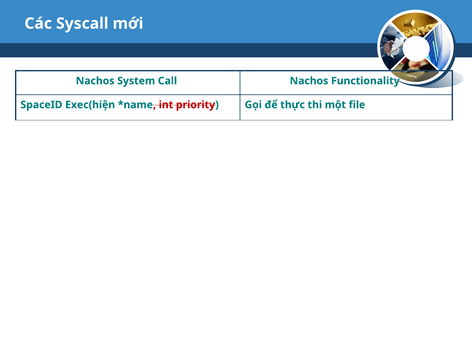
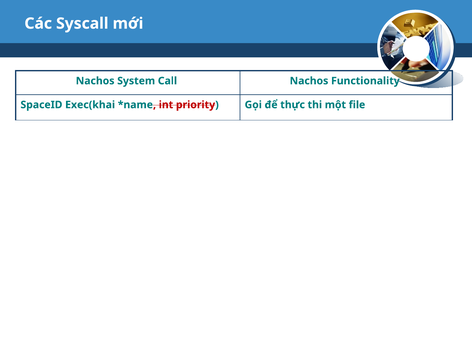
Exec(hiện: Exec(hiện -> Exec(khai
